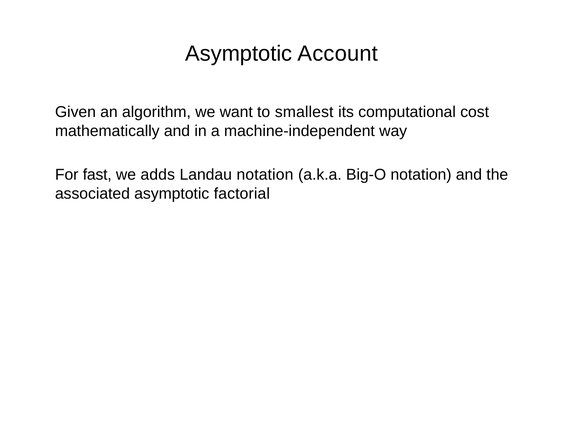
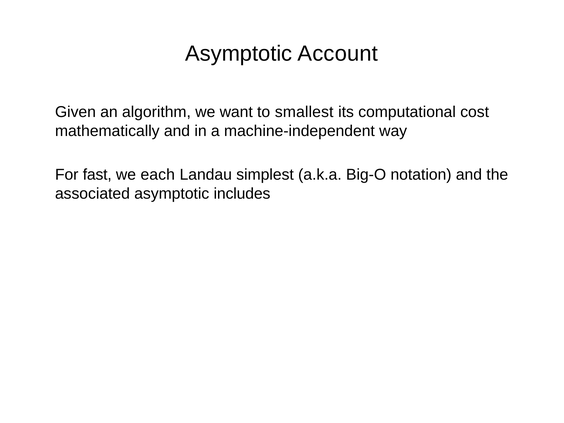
adds: adds -> each
Landau notation: notation -> simplest
factorial: factorial -> includes
